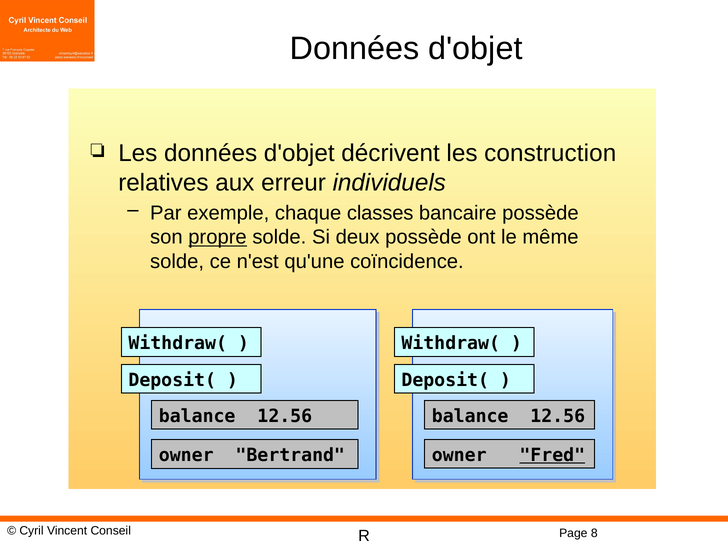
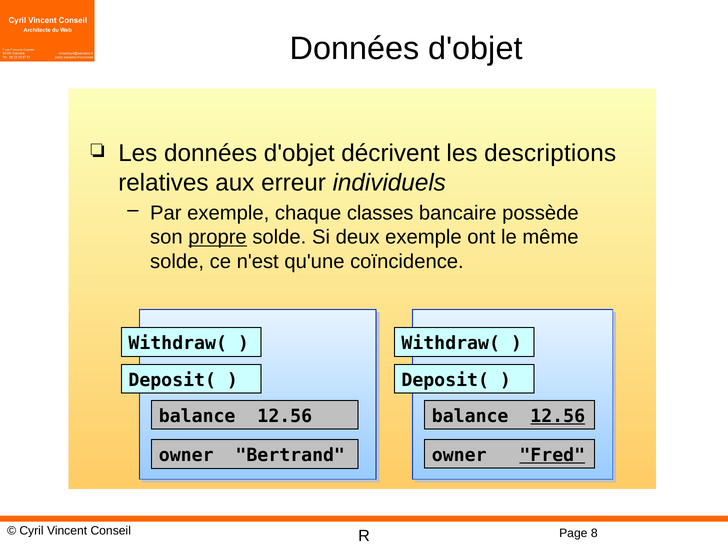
construction: construction -> descriptions
deux possède: possède -> exemple
12.56 at (558, 416) underline: none -> present
